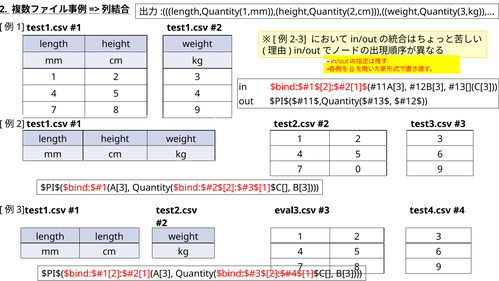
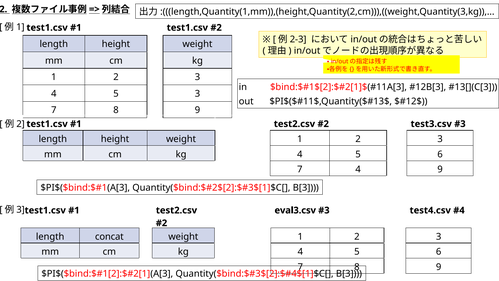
5 4: 4 -> 3
7 0: 0 -> 4
length length: length -> concat
